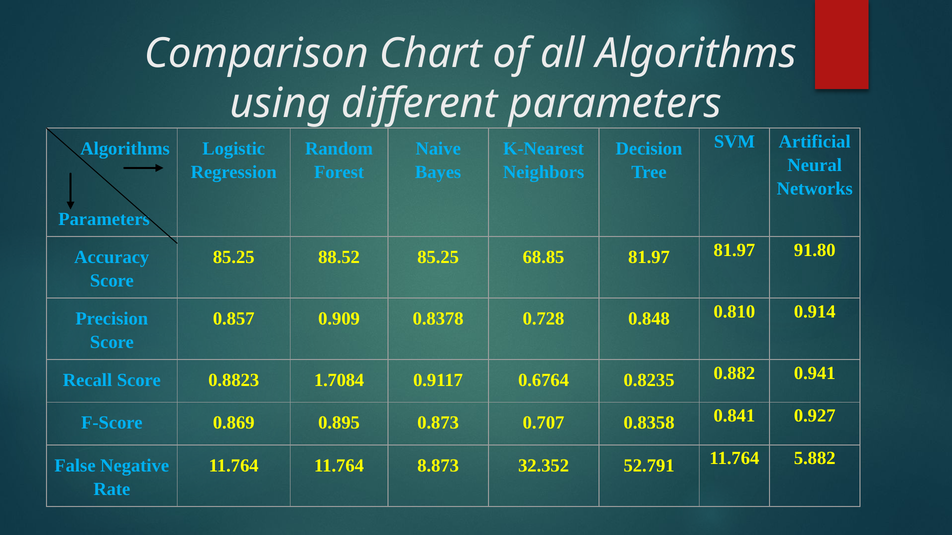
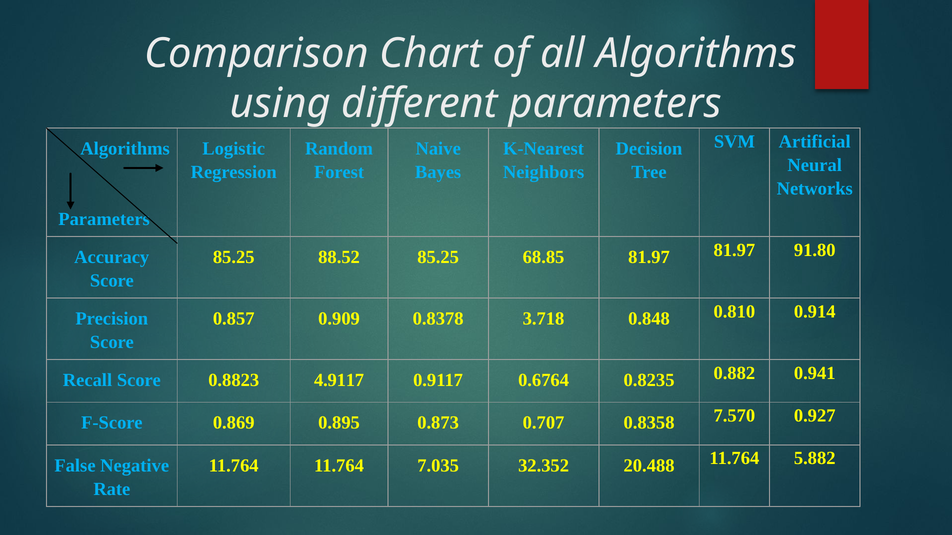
0.728: 0.728 -> 3.718
1.7084: 1.7084 -> 4.9117
0.841: 0.841 -> 7.570
8.873: 8.873 -> 7.035
52.791: 52.791 -> 20.488
